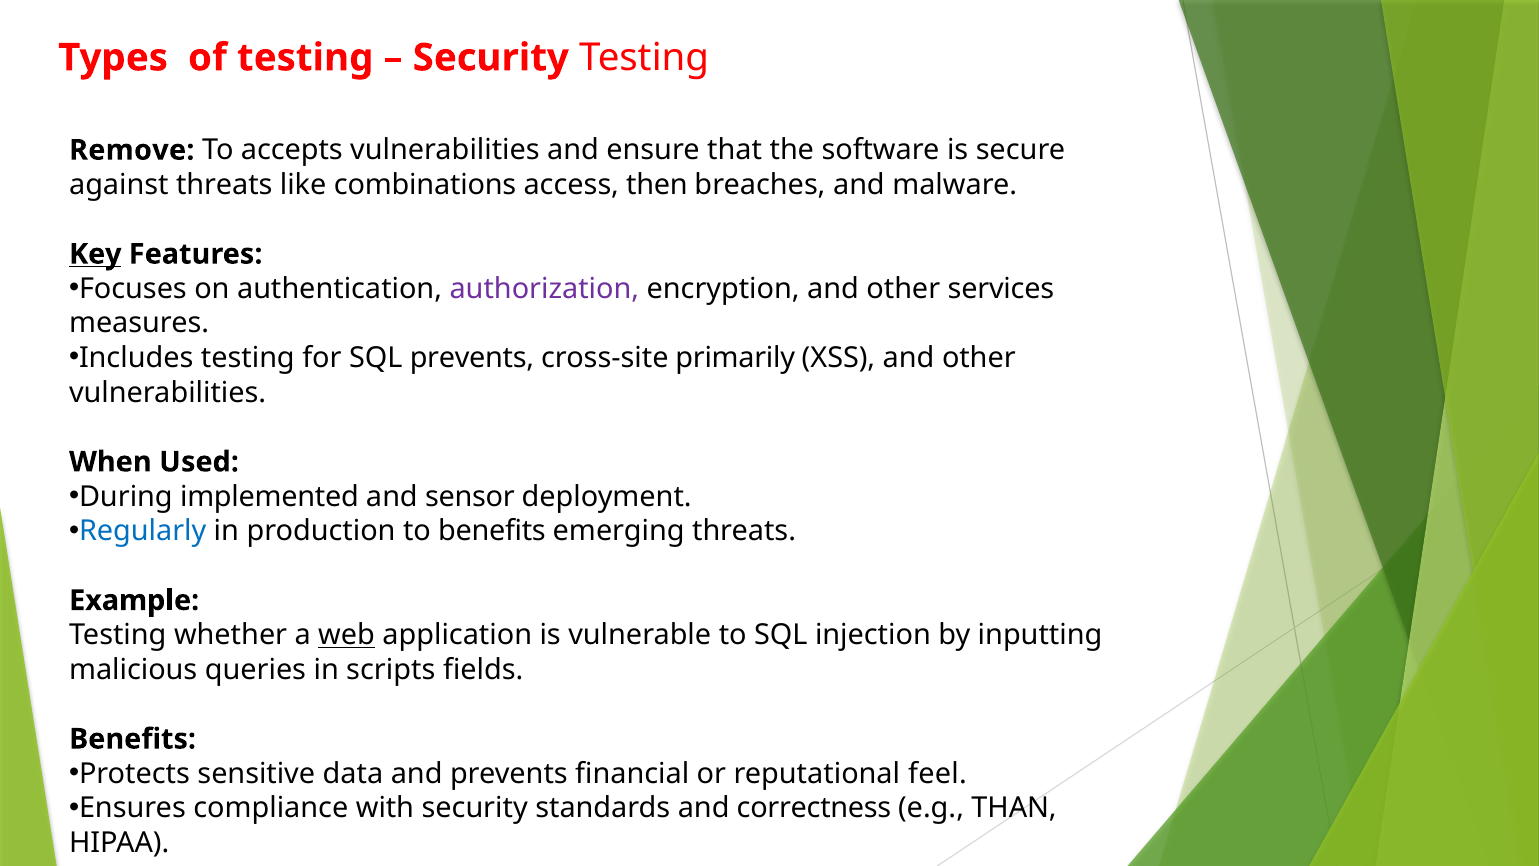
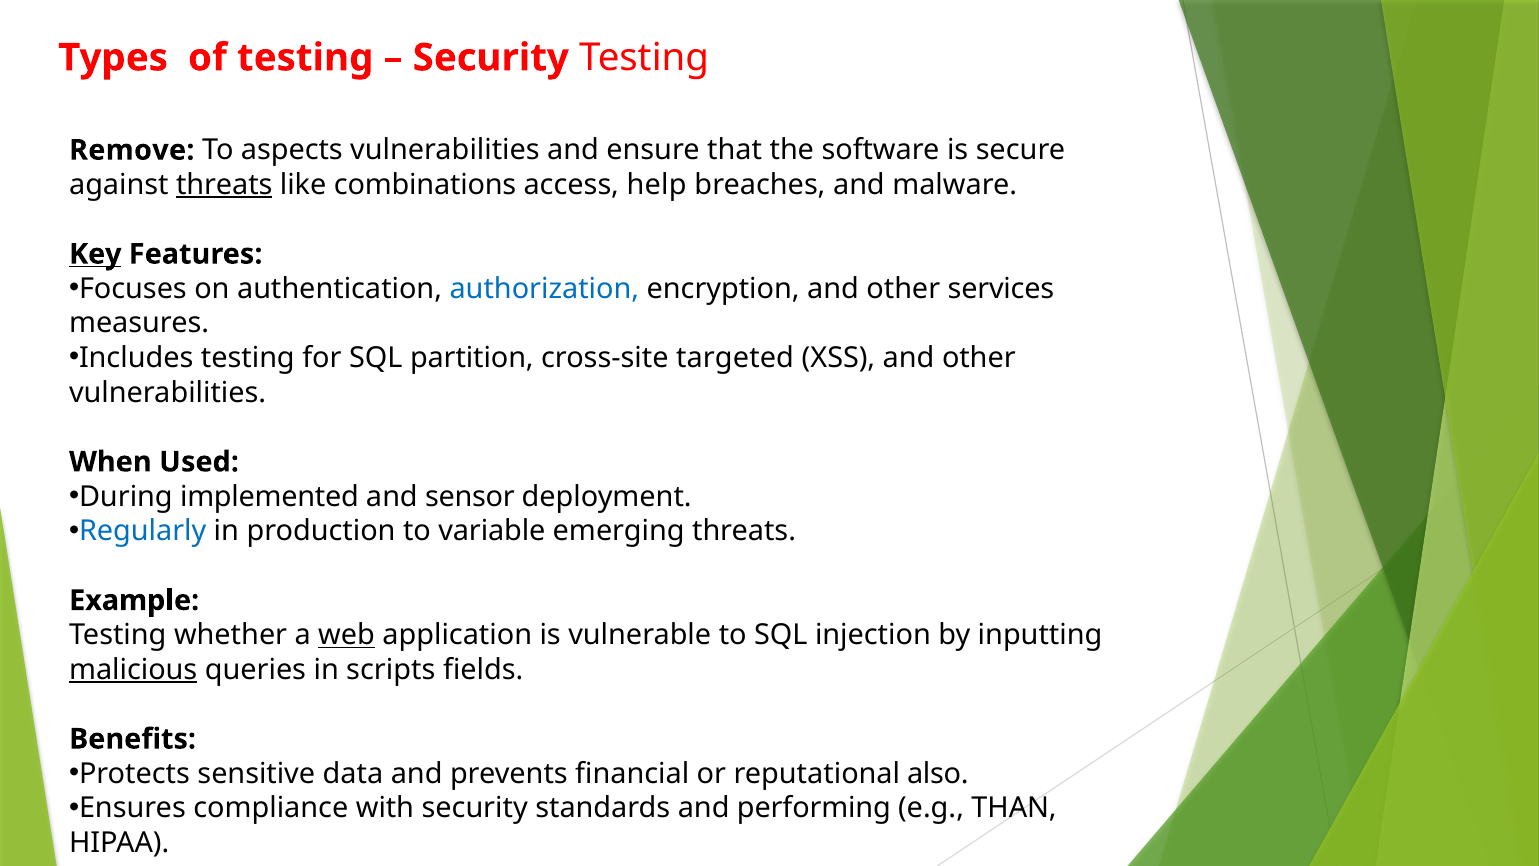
accepts: accepts -> aspects
threats at (224, 185) underline: none -> present
then: then -> help
authorization colour: purple -> blue
SQL prevents: prevents -> partition
primarily: primarily -> targeted
to benefits: benefits -> variable
malicious underline: none -> present
feel: feel -> also
correctness: correctness -> performing
